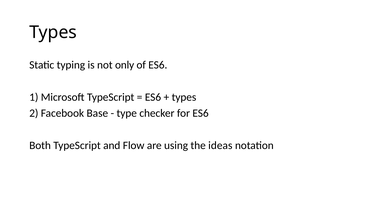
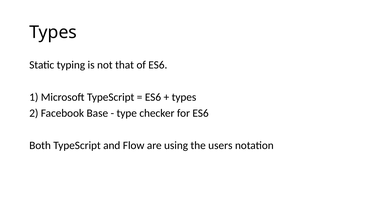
only: only -> that
ideas: ideas -> users
